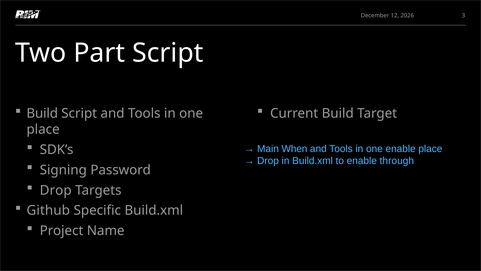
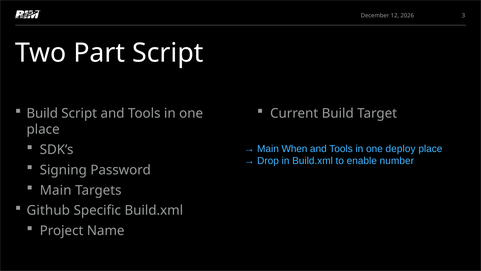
one enable: enable -> deploy
through: through -> number
Drop at (56, 190): Drop -> Main
